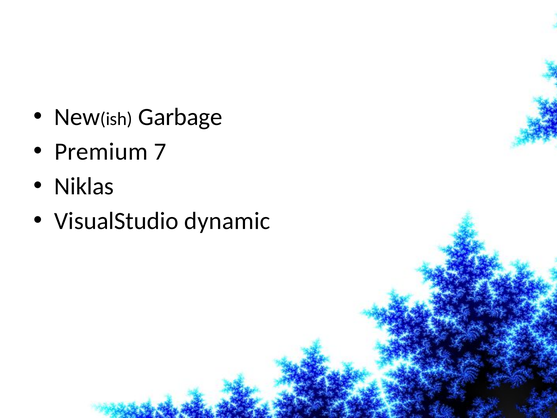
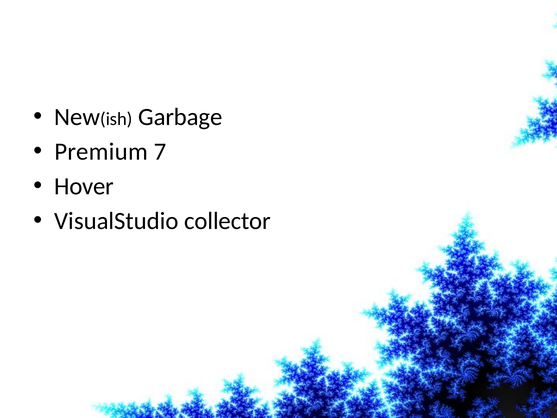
Niklas: Niklas -> Hover
dynamic: dynamic -> collector
